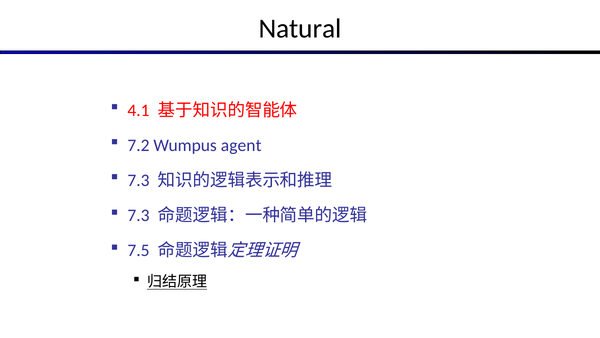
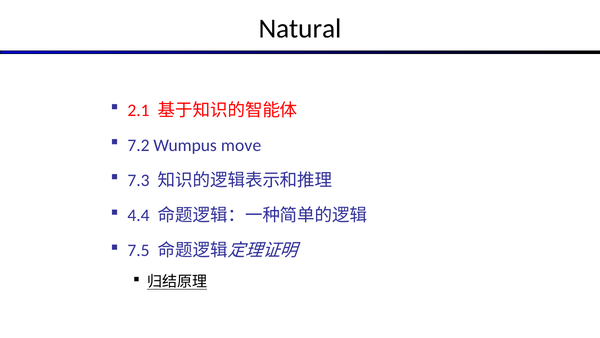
4.1: 4.1 -> 2.1
agent: agent -> move
7.3 at (138, 215): 7.3 -> 4.4
